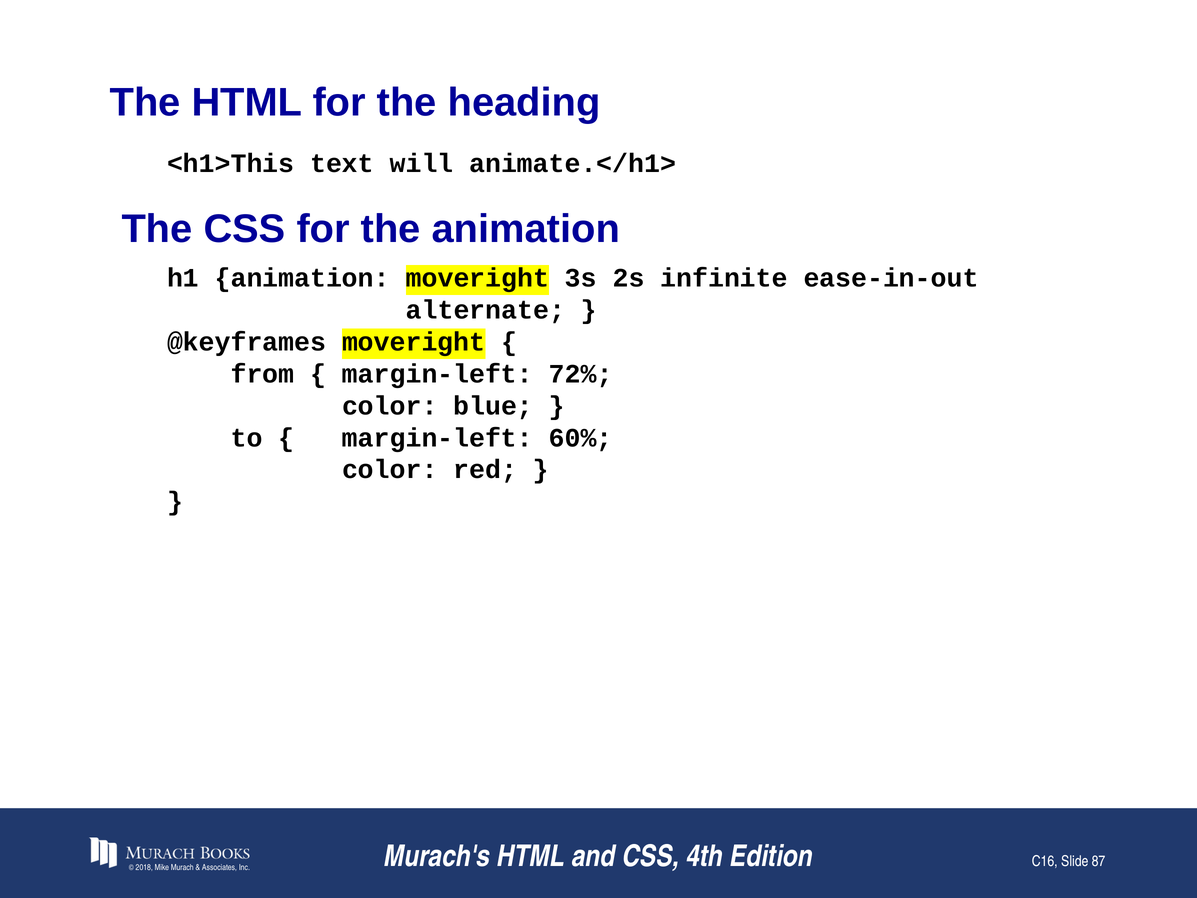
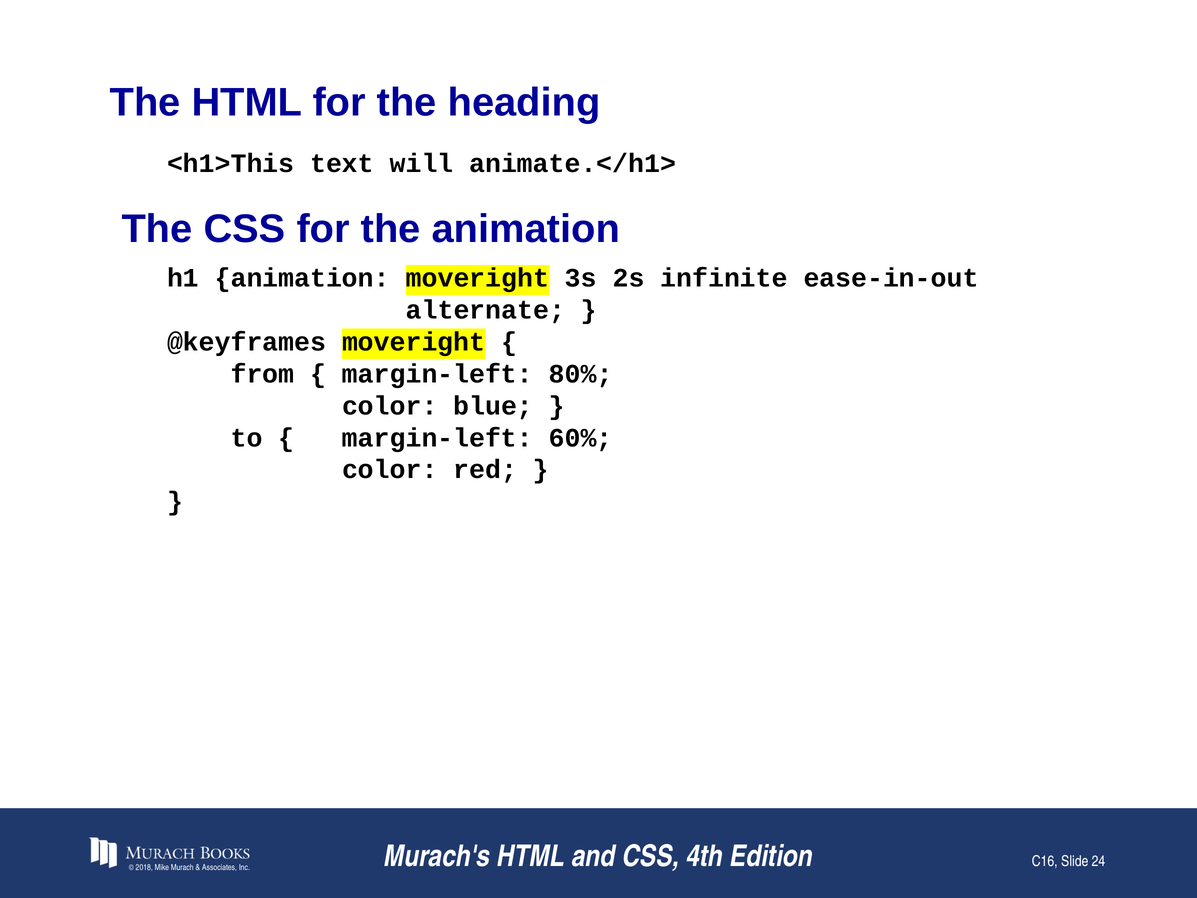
72%: 72% -> 80%
87: 87 -> 24
